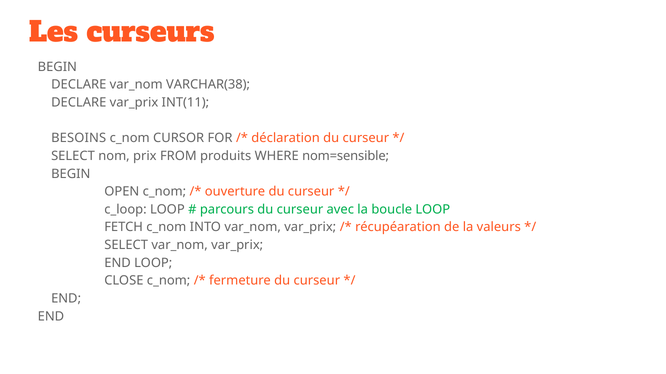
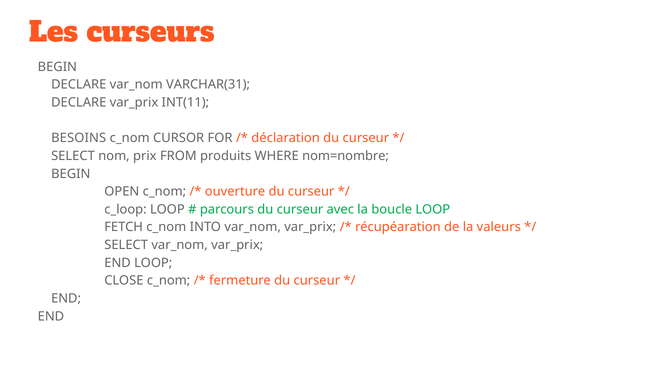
VARCHAR(38: VARCHAR(38 -> VARCHAR(31
nom=sensible: nom=sensible -> nom=nombre
